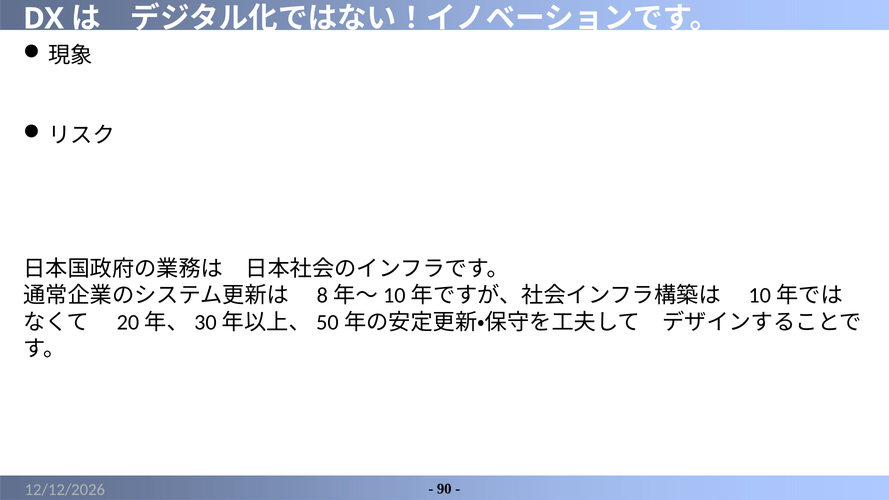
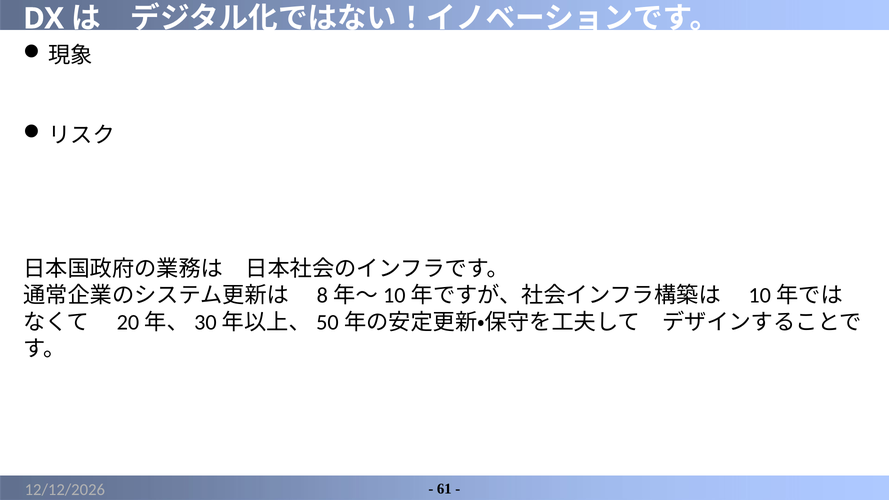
90: 90 -> 61
